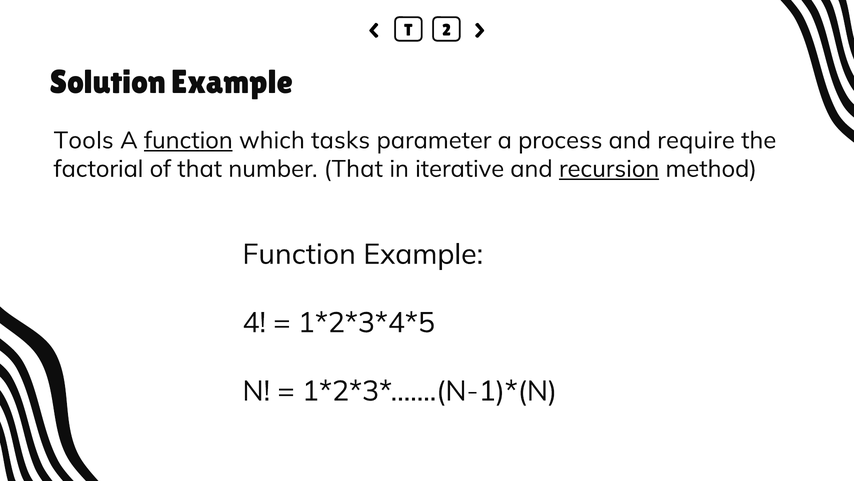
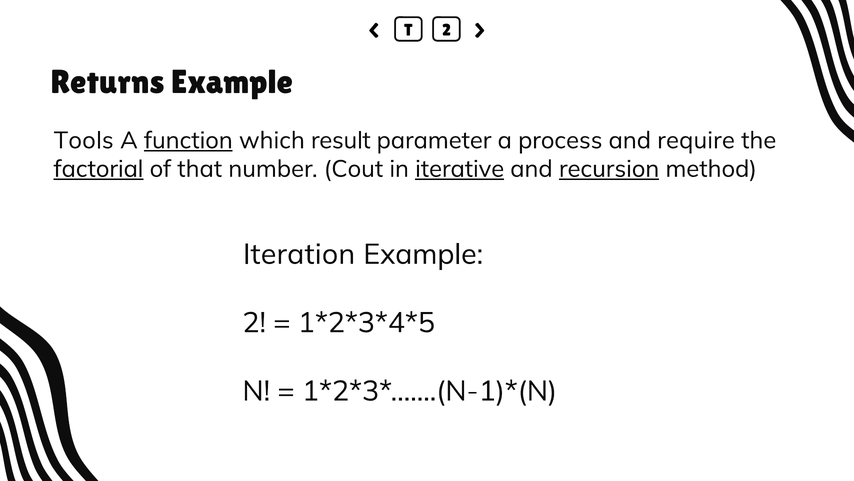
Solution: Solution -> Returns
tasks: tasks -> result
factorial underline: none -> present
number That: That -> Cout
iterative underline: none -> present
Function at (299, 254): Function -> Iteration
4 at (254, 322): 4 -> 2
